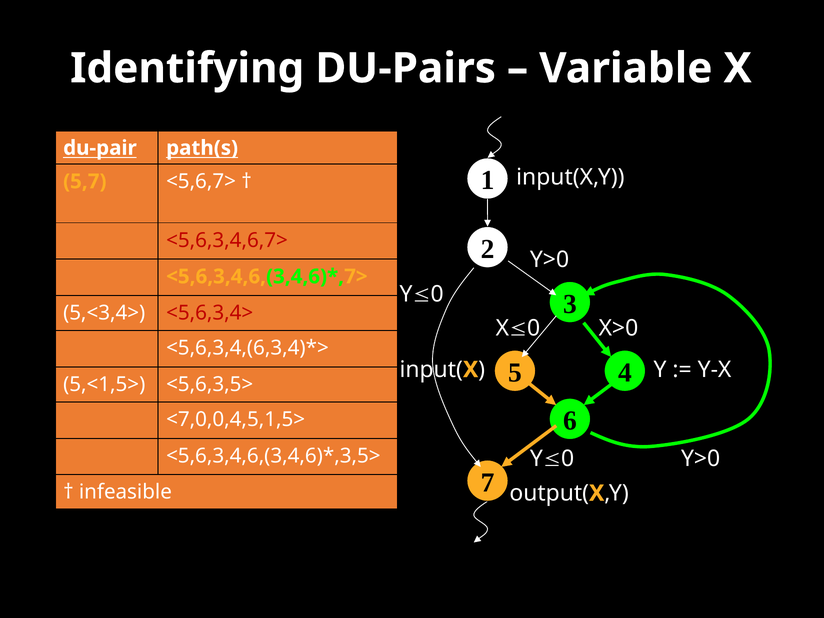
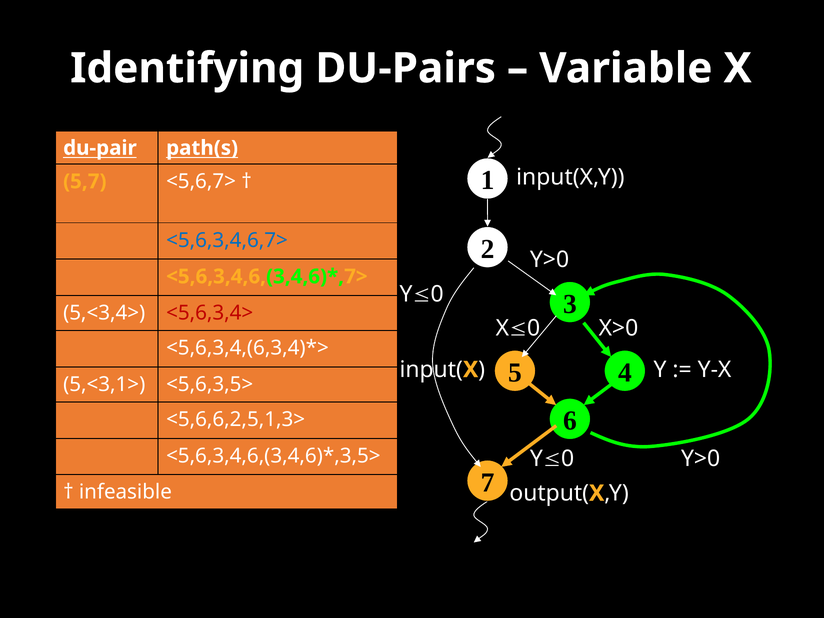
<5,6,3,4,6,7> colour: red -> blue
5,<1,5>: 5,<1,5> -> 5,<3,1>
<7,0,0,4,5,1,5>: <7,0,0,4,5,1,5> -> <5,6,6,2,5,1,3>
